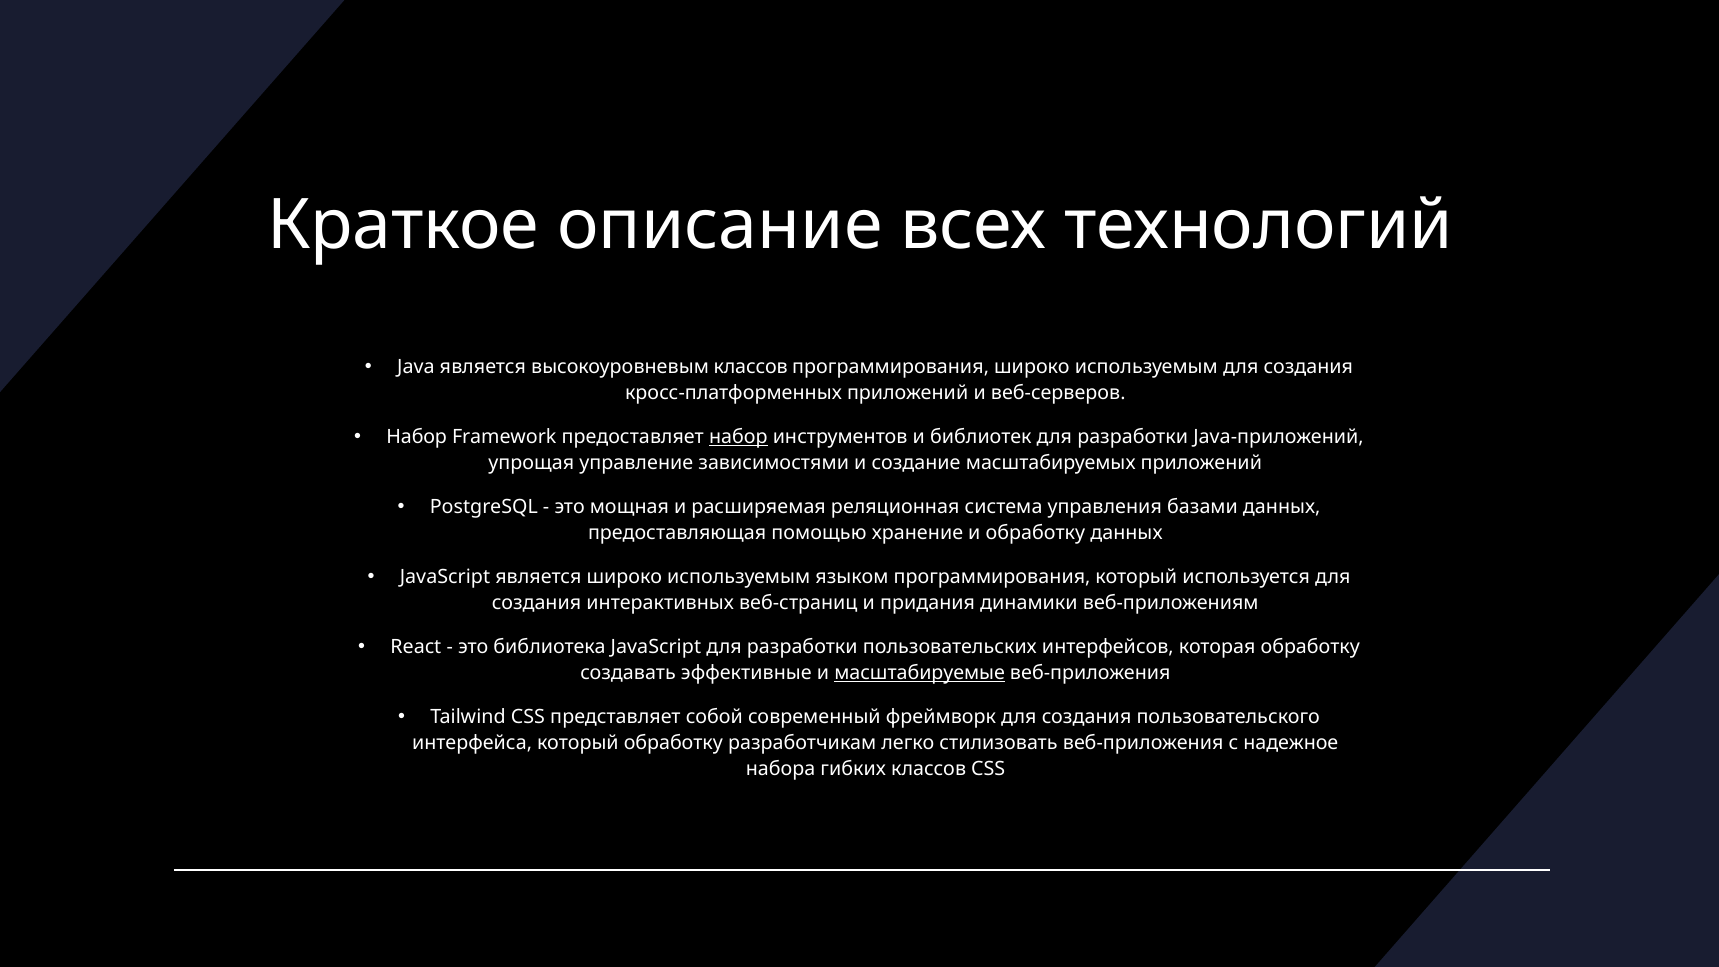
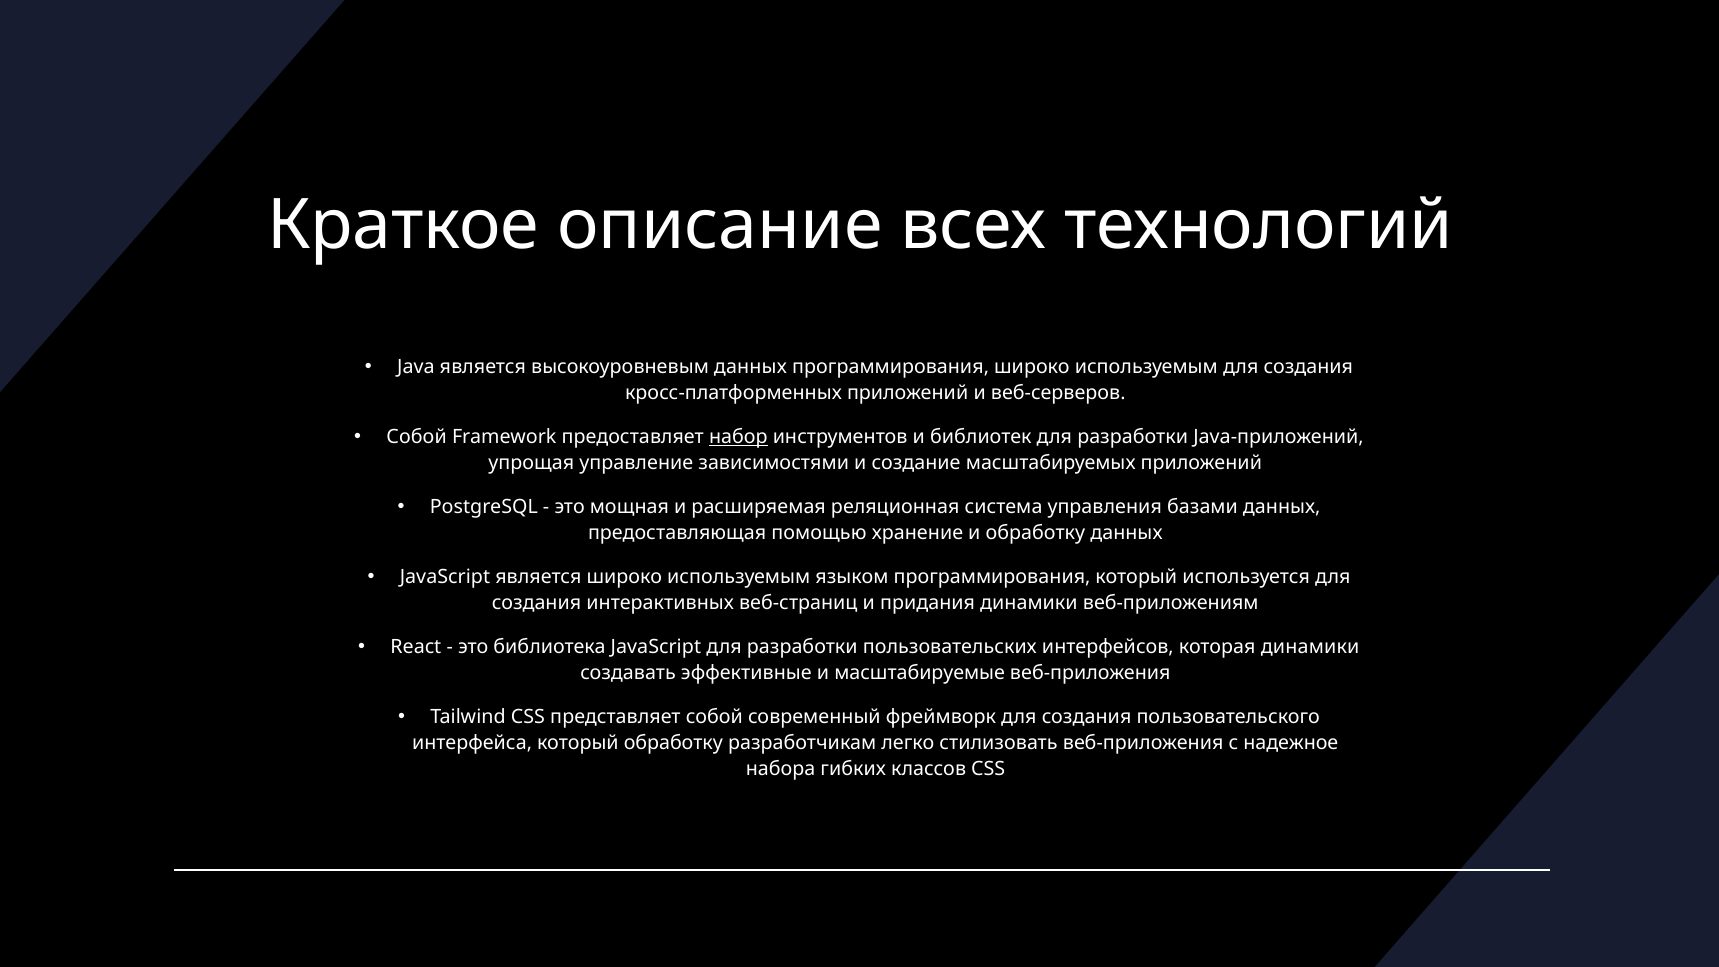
высокоуровневым классов: классов -> данных
Набор at (417, 437): Набор -> Собой
которая обработку: обработку -> динамики
масштабируемые underline: present -> none
